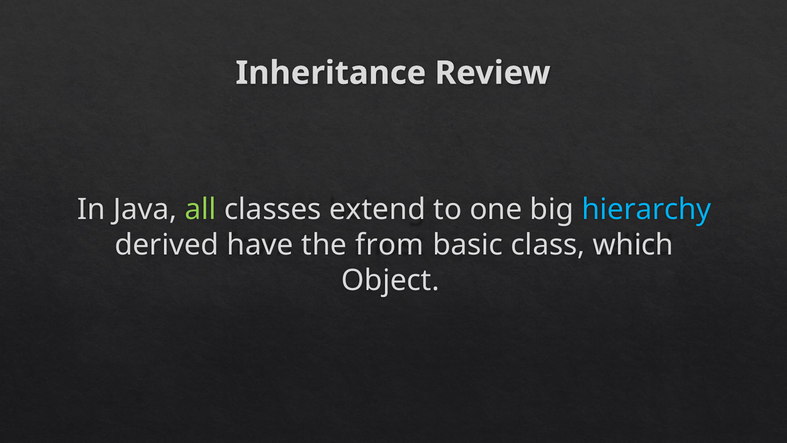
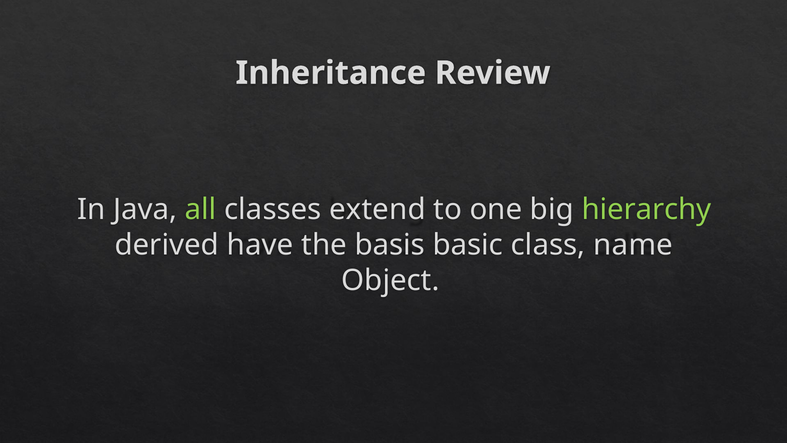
hierarchy colour: light blue -> light green
from: from -> basis
which: which -> name
